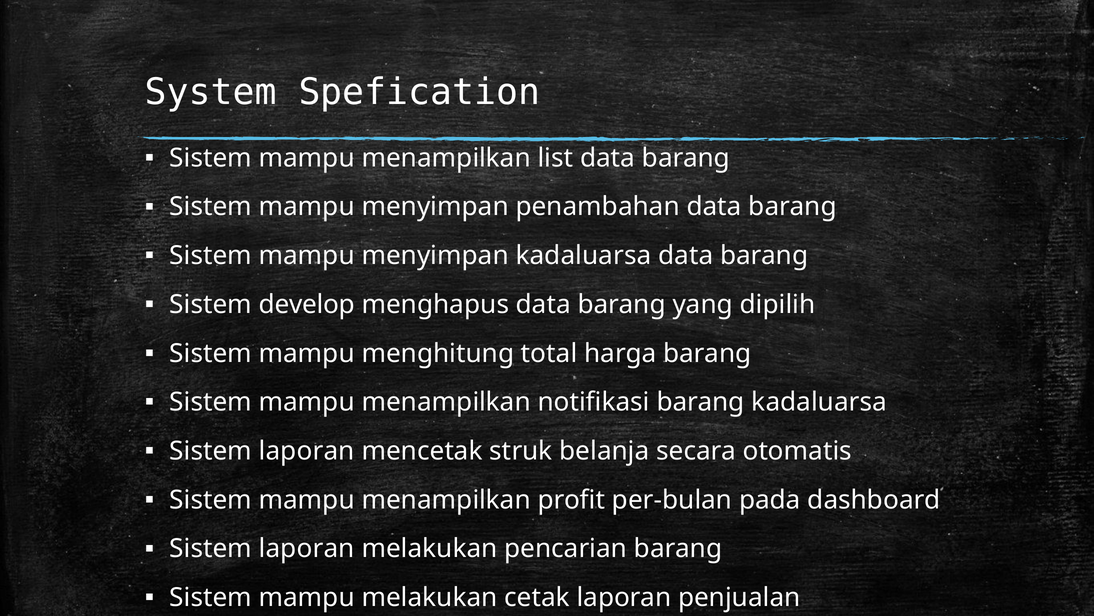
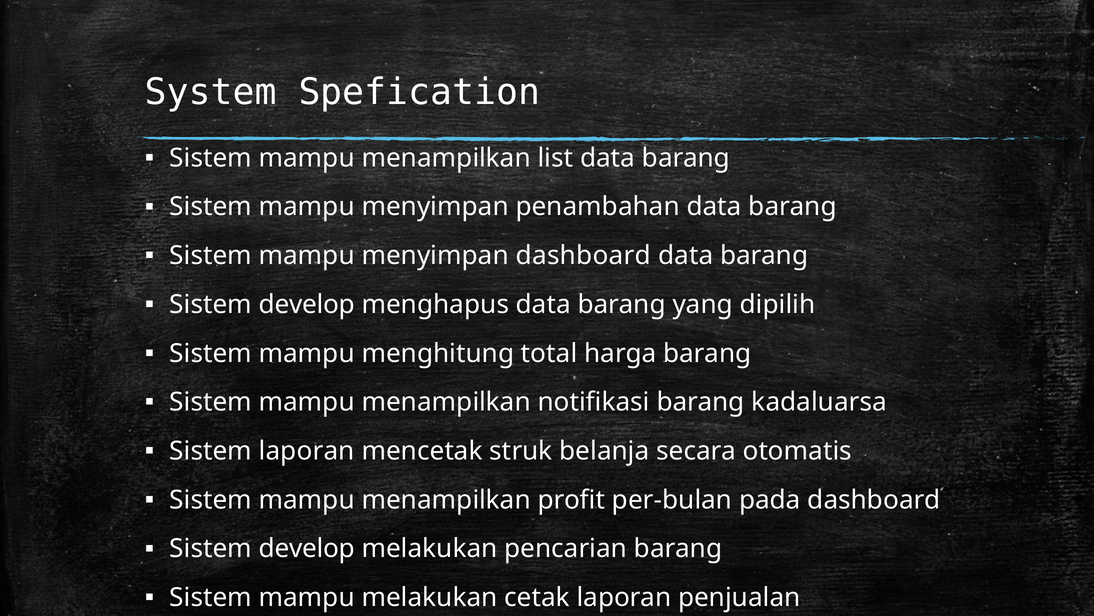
menyimpan kadaluarsa: kadaluarsa -> dashboard
laporan at (307, 548): laporan -> develop
